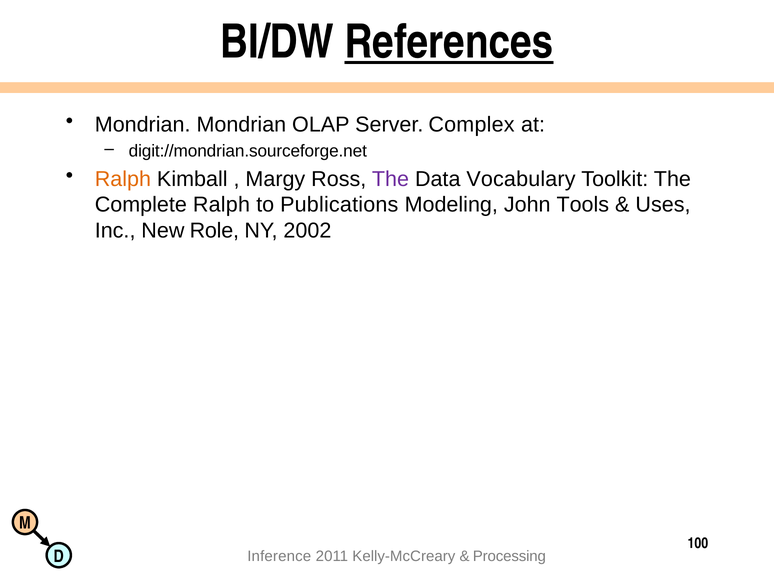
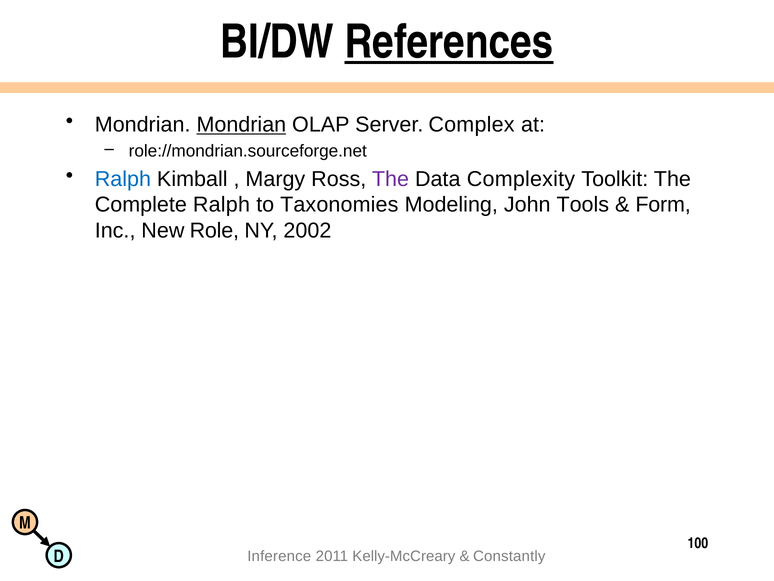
Mondrian at (241, 125) underline: none -> present
digit://mondrian.sourceforge.net: digit://mondrian.sourceforge.net -> role://mondrian.sourceforge.net
Ralph at (123, 179) colour: orange -> blue
Vocabulary: Vocabulary -> Complexity
Publications: Publications -> Taxonomies
Uses: Uses -> Form
Processing: Processing -> Constantly
